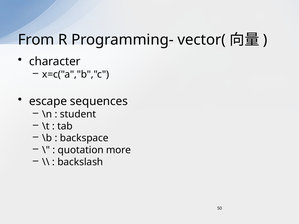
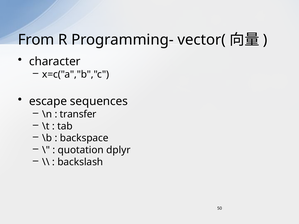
student: student -> transfer
more: more -> dplyr
